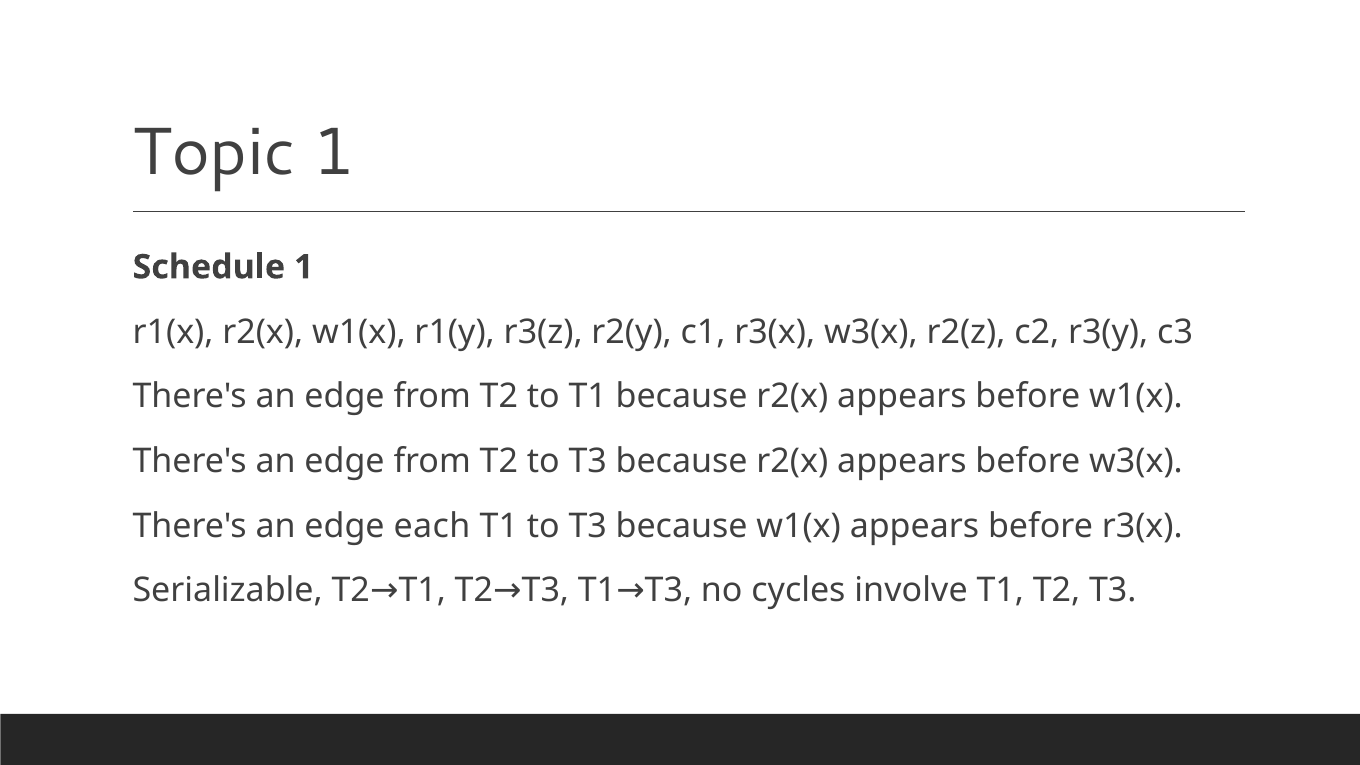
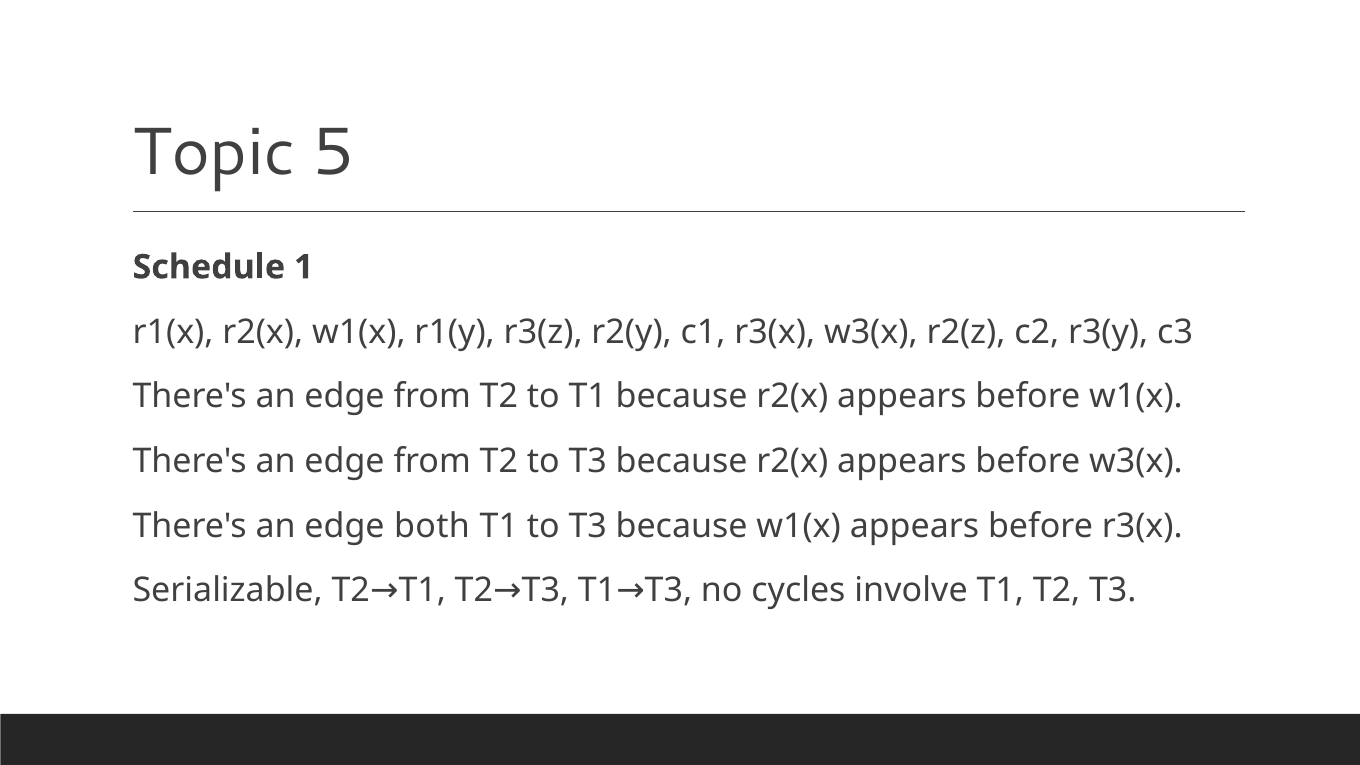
Topic 1: 1 -> 5
each: each -> both
